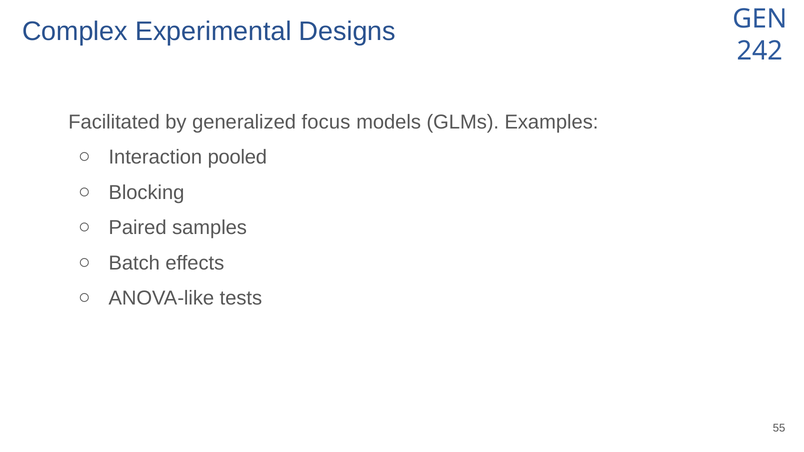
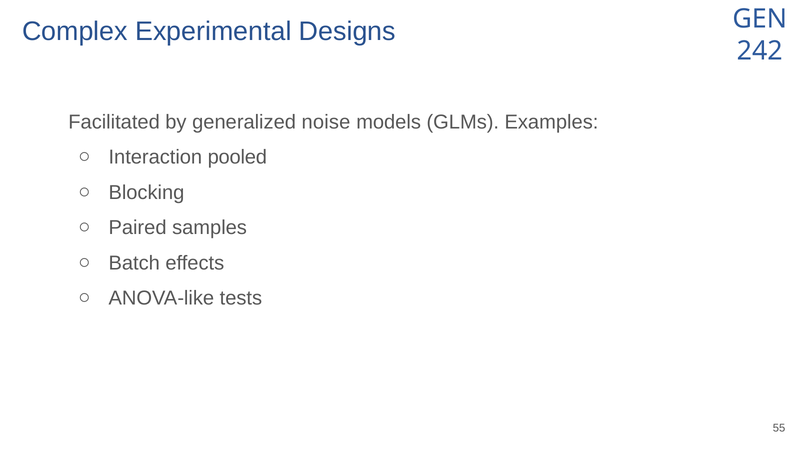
focus: focus -> noise
